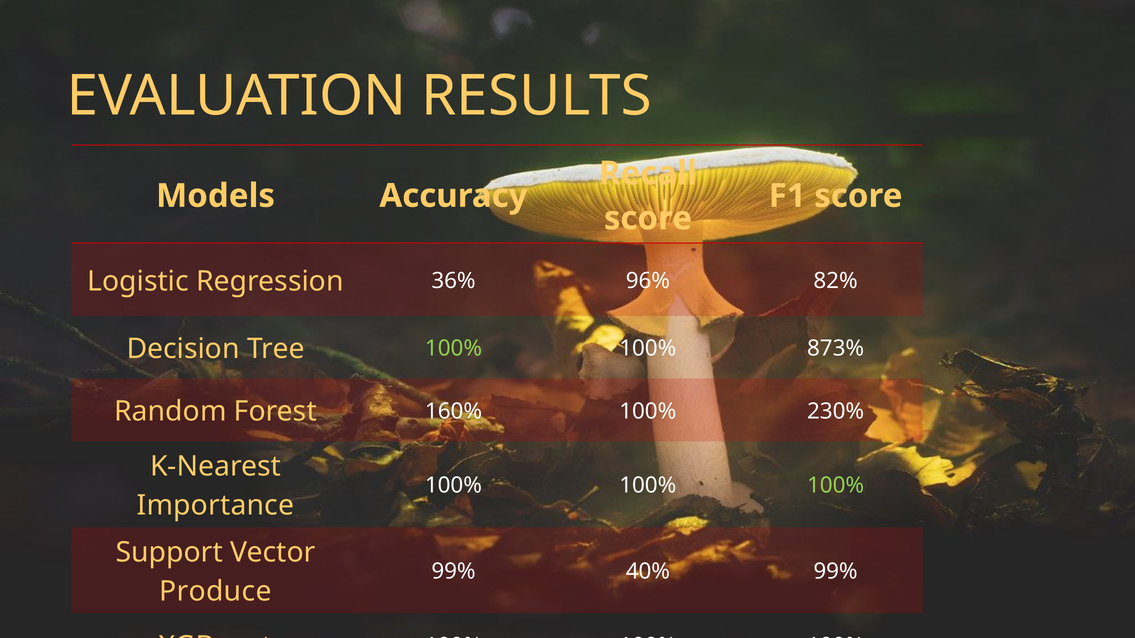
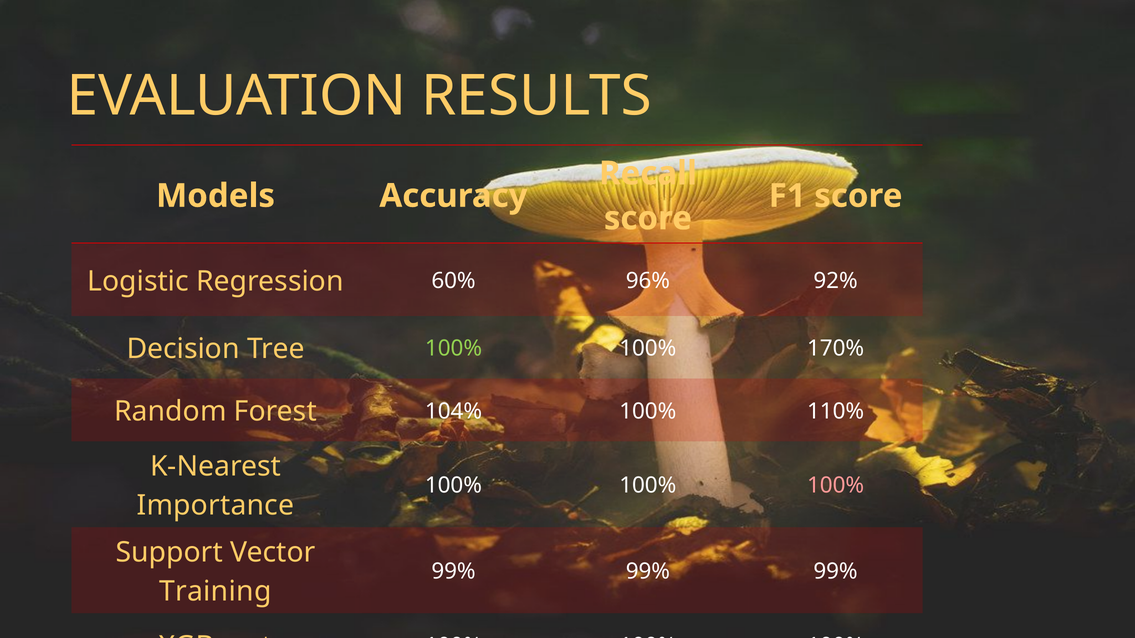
36%: 36% -> 60%
82%: 82% -> 92%
873%: 873% -> 170%
160%: 160% -> 104%
230%: 230% -> 110%
100% at (836, 486) colour: light green -> pink
40% at (648, 572): 40% -> 99%
Produce: Produce -> Training
